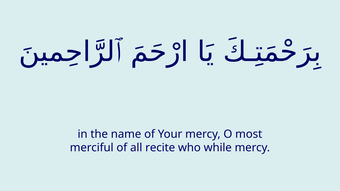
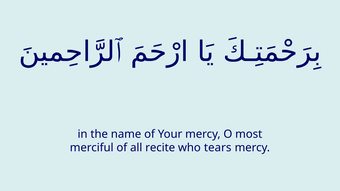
while: while -> tears
